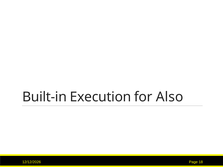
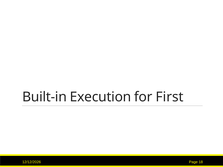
Also: Also -> First
